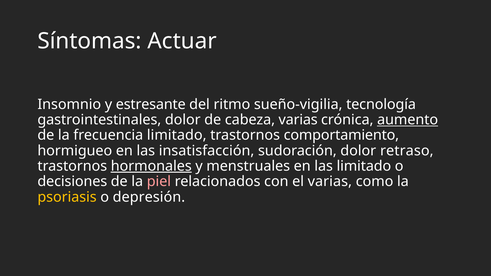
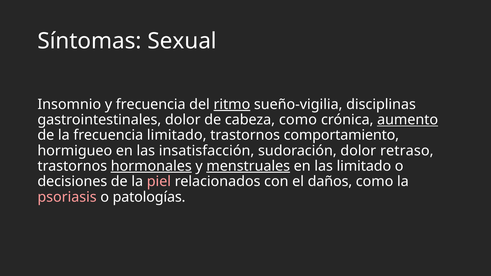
Actuar: Actuar -> Sexual
y estresante: estresante -> frecuencia
ritmo underline: none -> present
tecnología: tecnología -> disciplinas
cabeza varias: varias -> como
menstruales underline: none -> present
el varias: varias -> daños
psoriasis colour: yellow -> pink
depresión: depresión -> patologías
